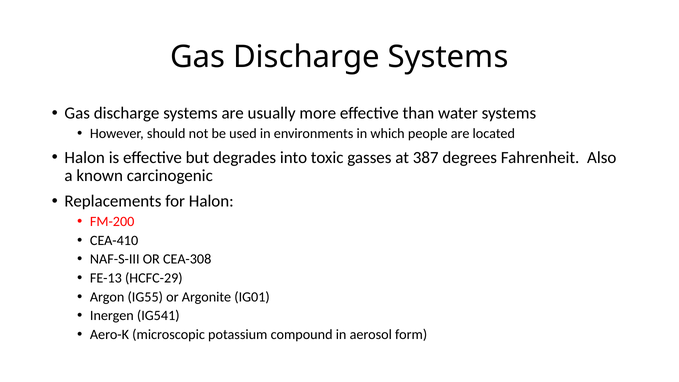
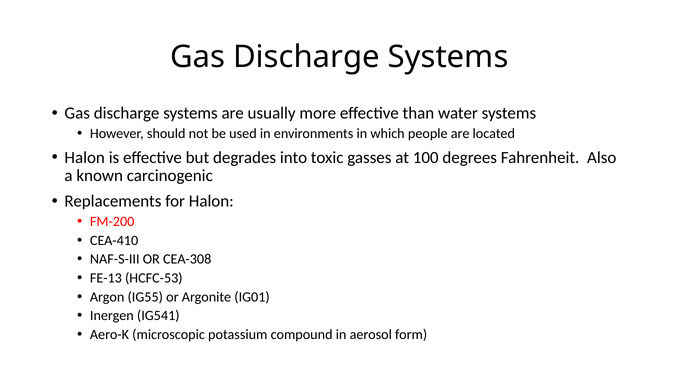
387: 387 -> 100
HCFC-29: HCFC-29 -> HCFC-53
